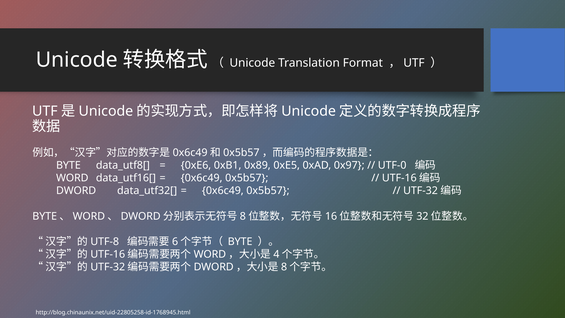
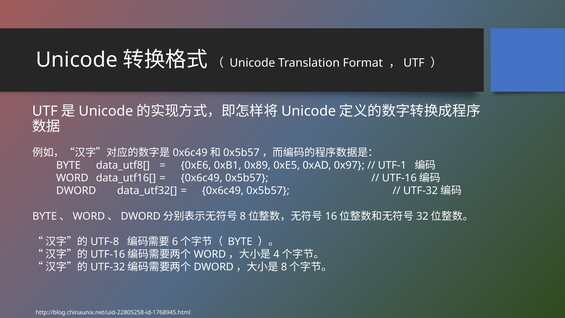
UTF-0: UTF-0 -> UTF-1
